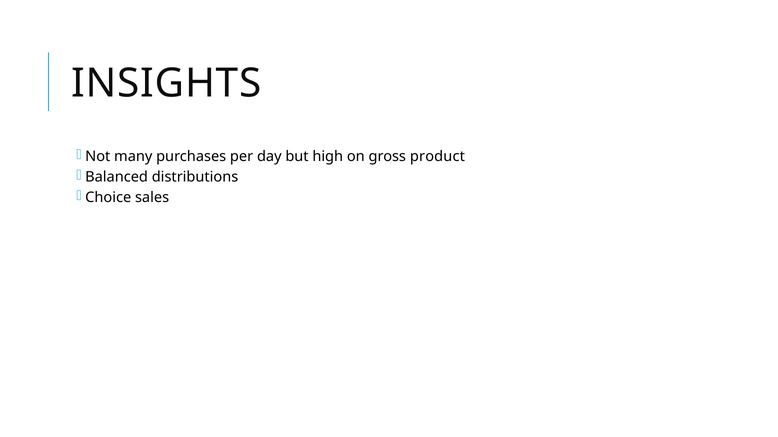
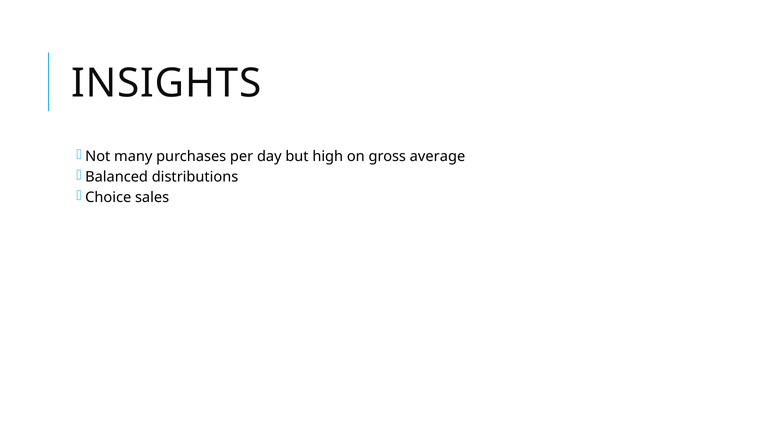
product: product -> average
